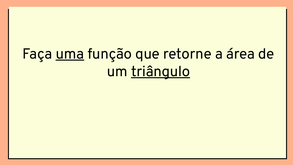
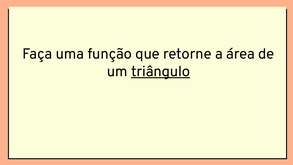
uma underline: present -> none
